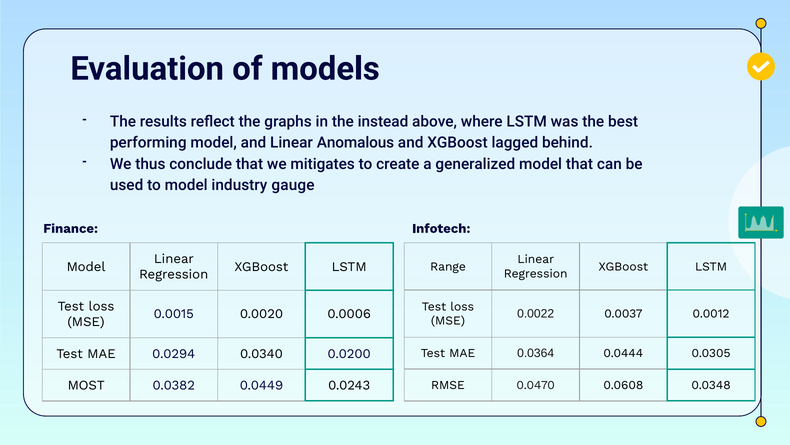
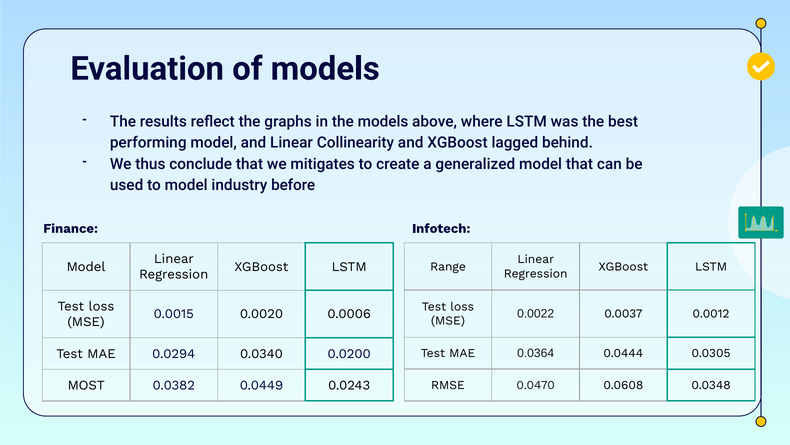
the instead: instead -> models
Anomalous: Anomalous -> Collinearity
gauge: gauge -> before
